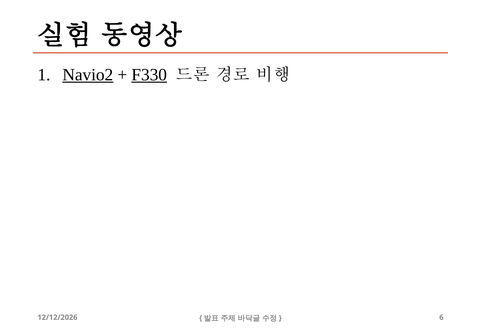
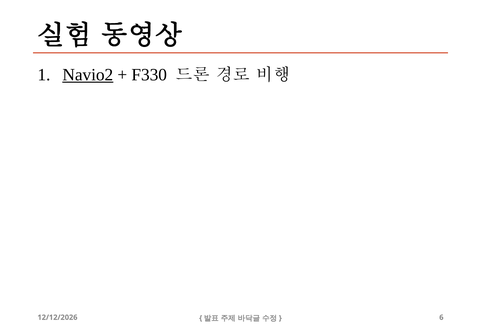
F330 underline: present -> none
